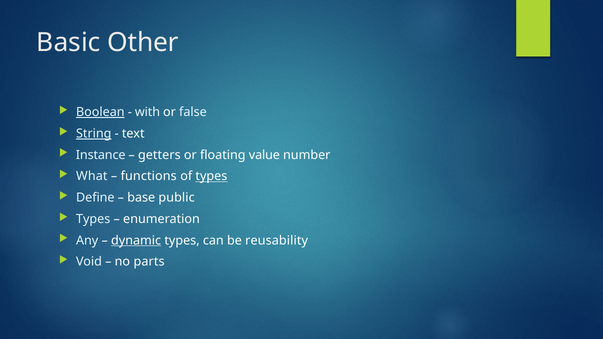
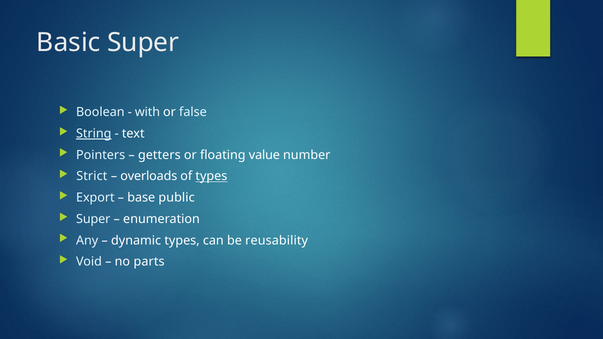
Basic Other: Other -> Super
Boolean underline: present -> none
Instance: Instance -> Pointers
What: What -> Strict
functions: functions -> overloads
Define: Define -> Export
Types at (93, 219): Types -> Super
dynamic underline: present -> none
